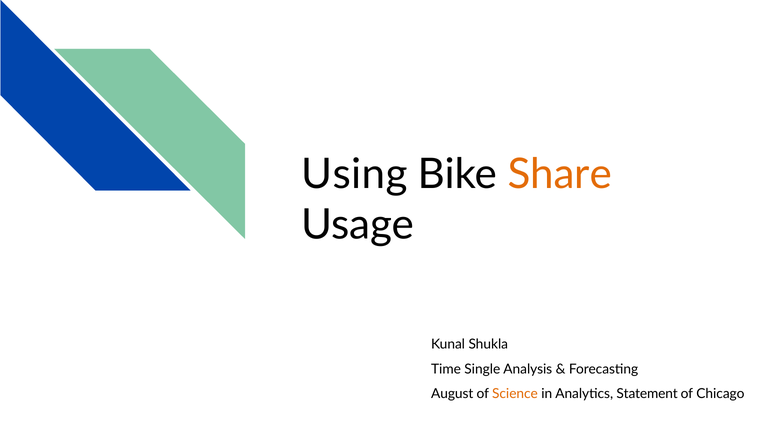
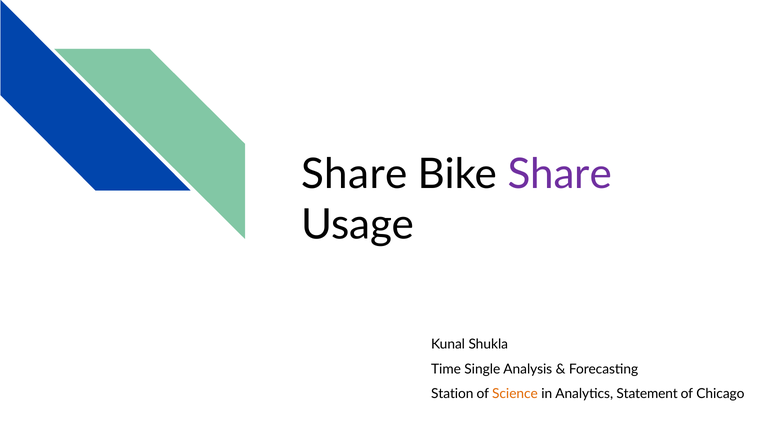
Using at (354, 174): Using -> Share
Share at (560, 174) colour: orange -> purple
August at (452, 394): August -> Station
